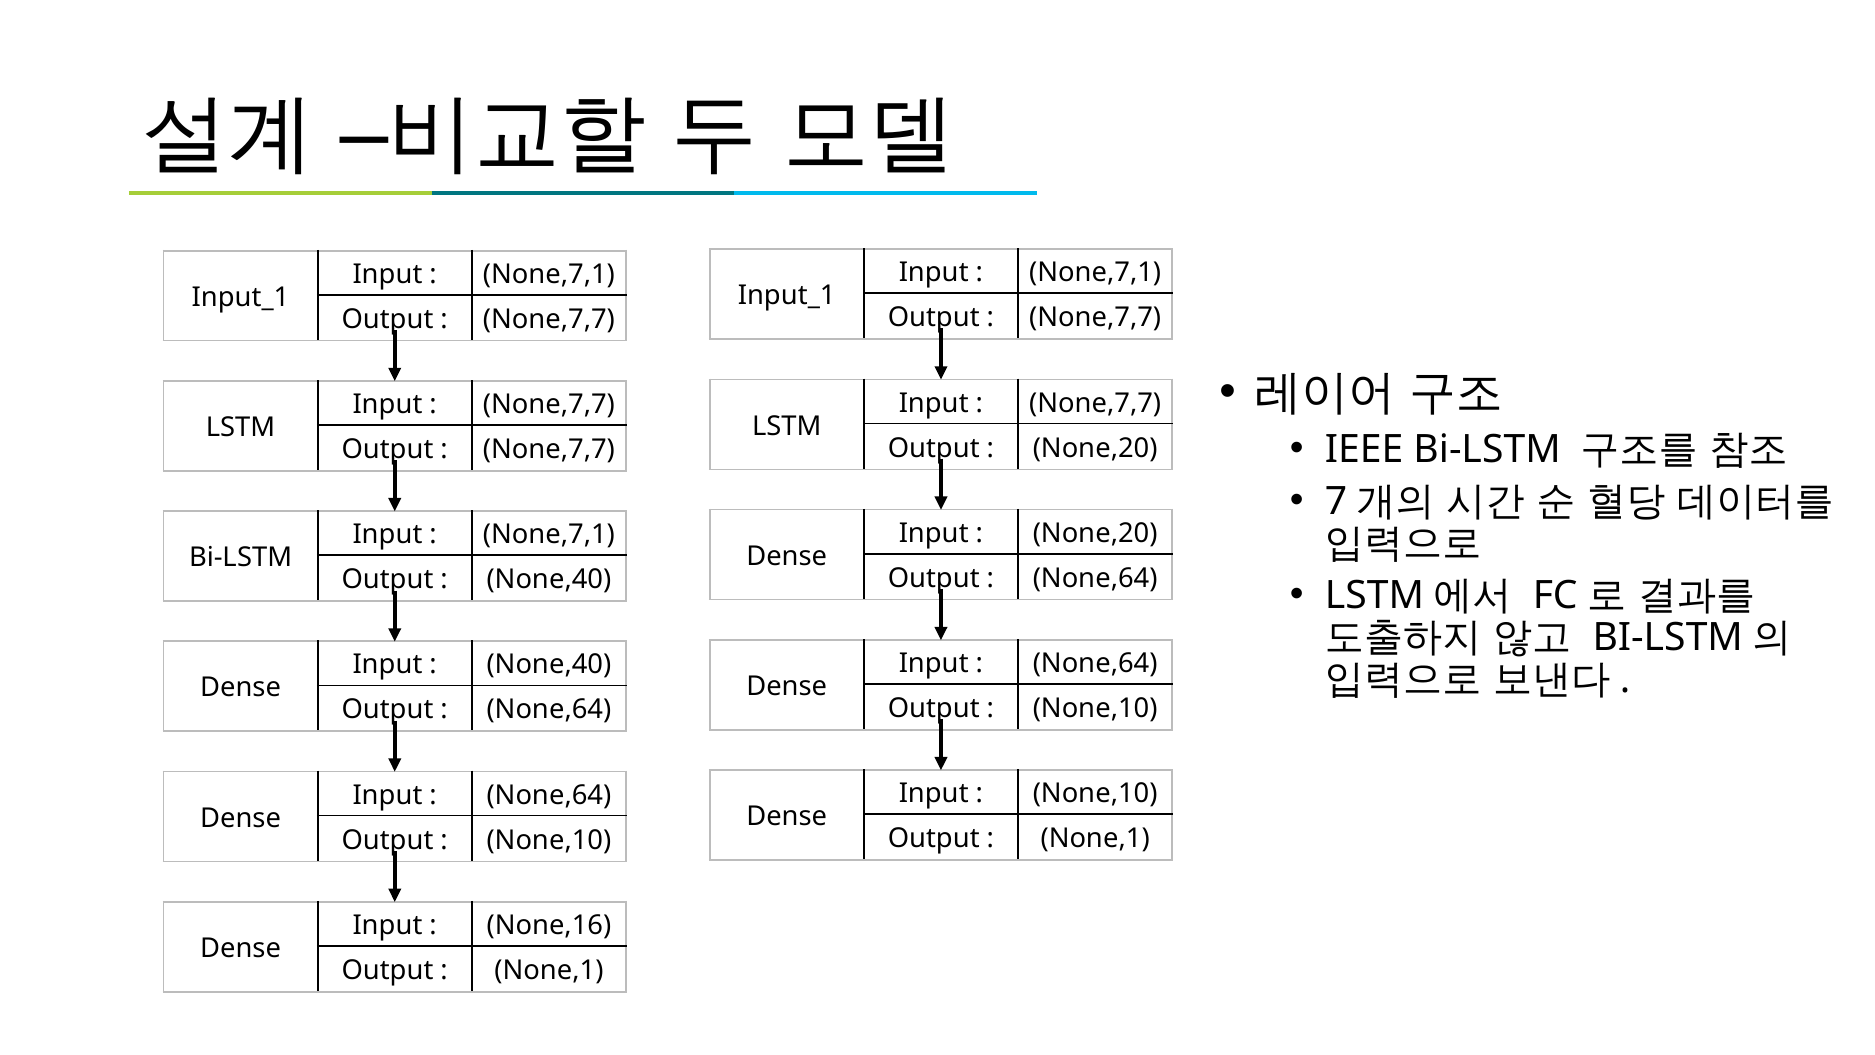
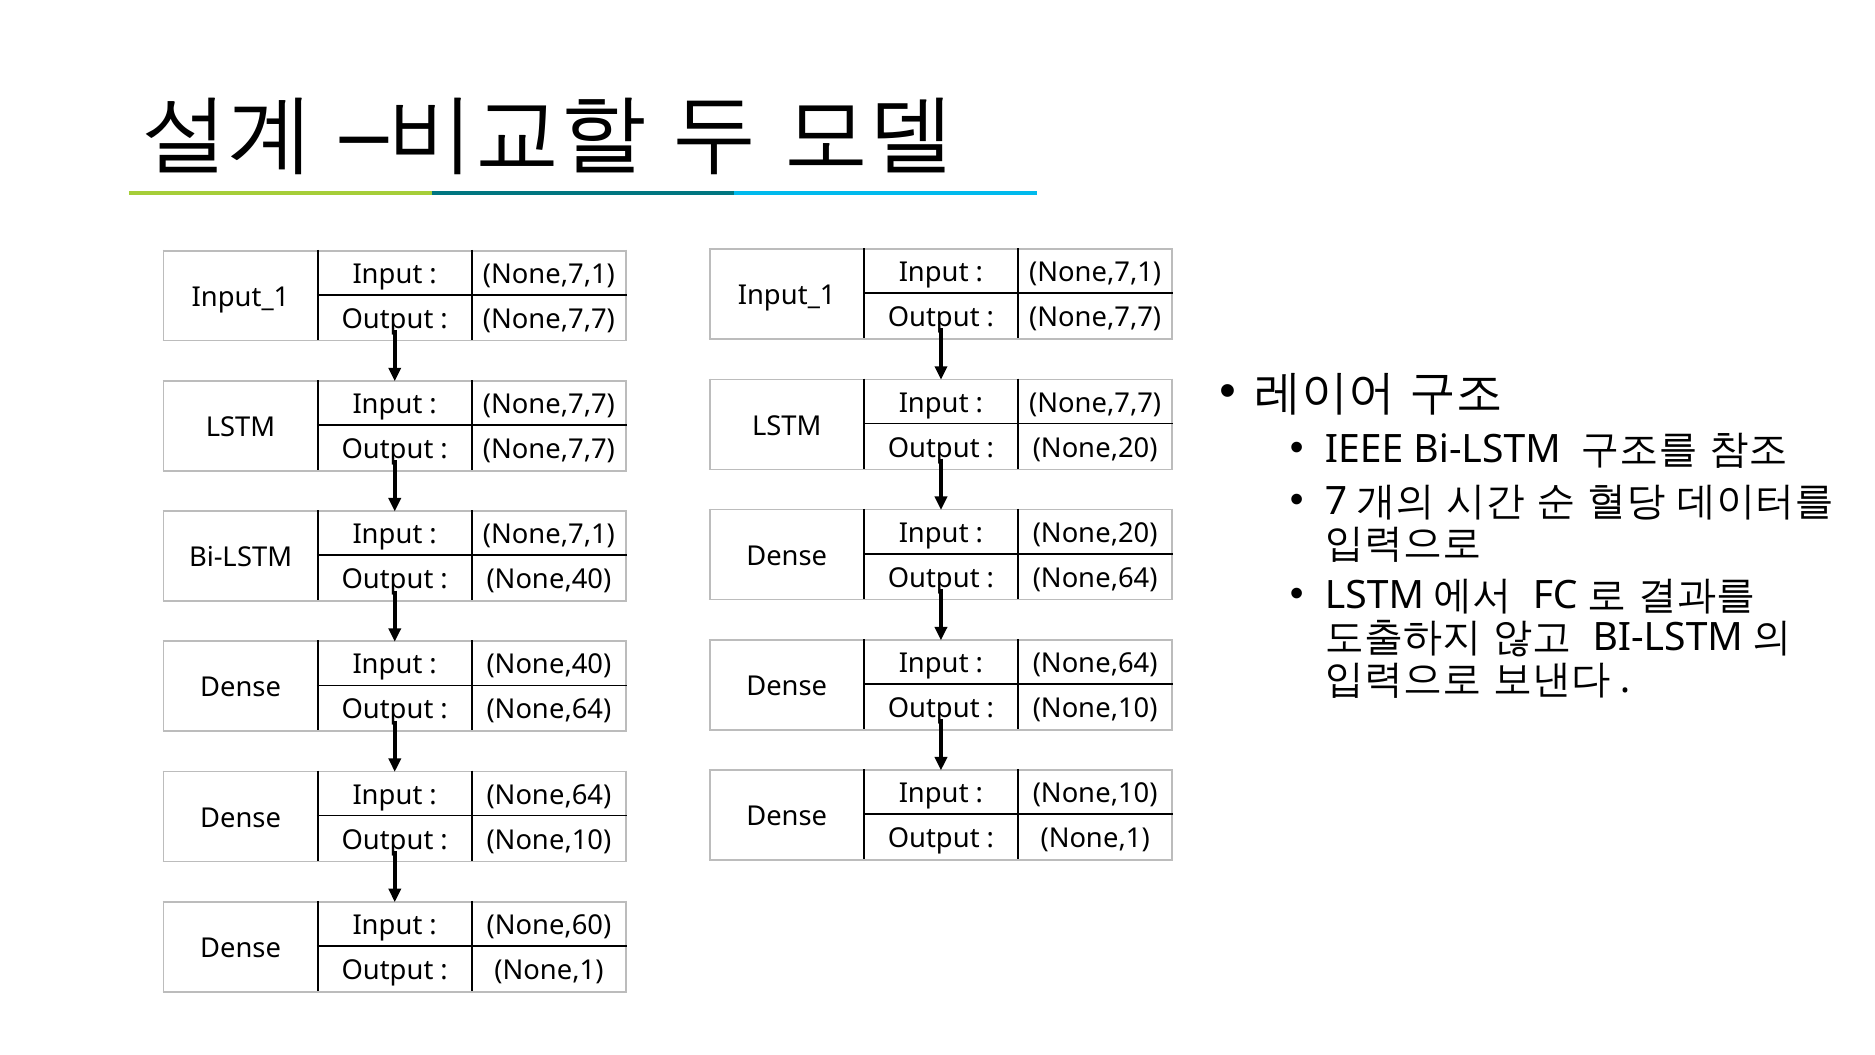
None,16: None,16 -> None,60
